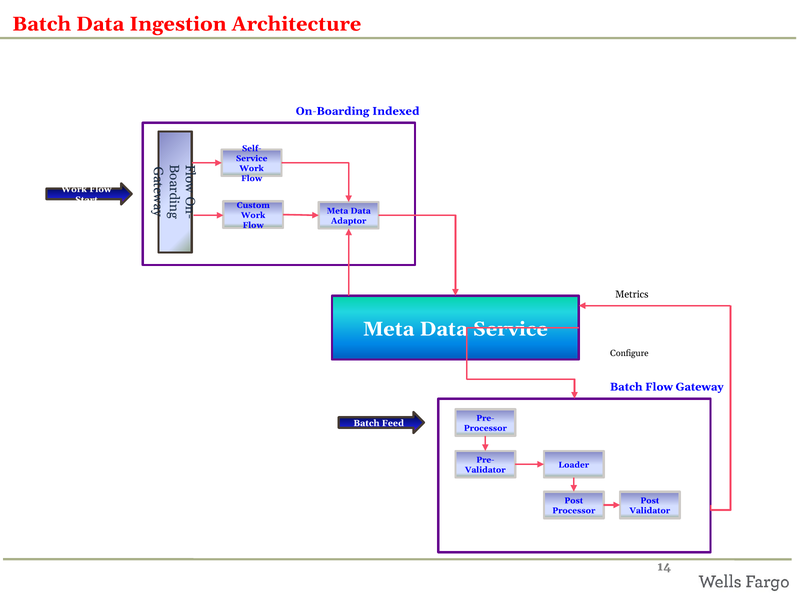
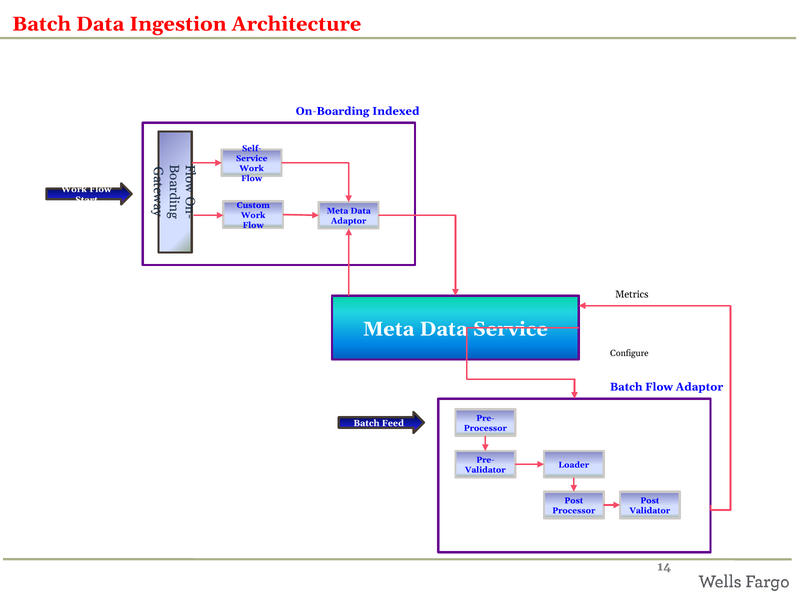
Flow Gateway: Gateway -> Adaptor
